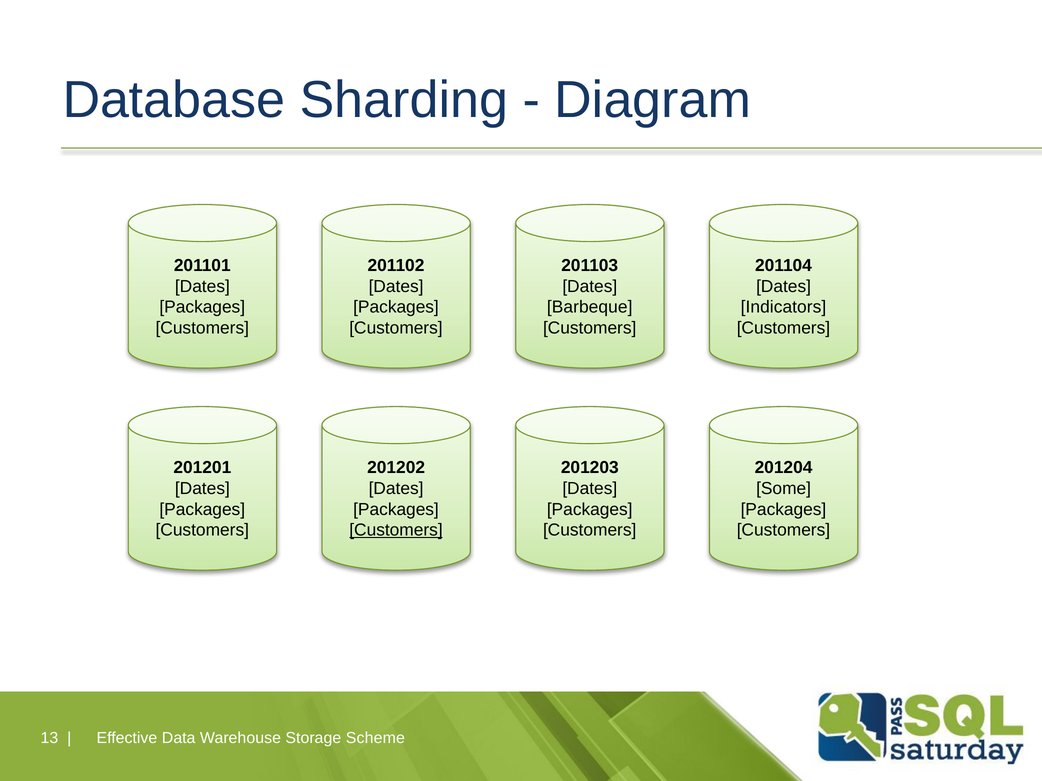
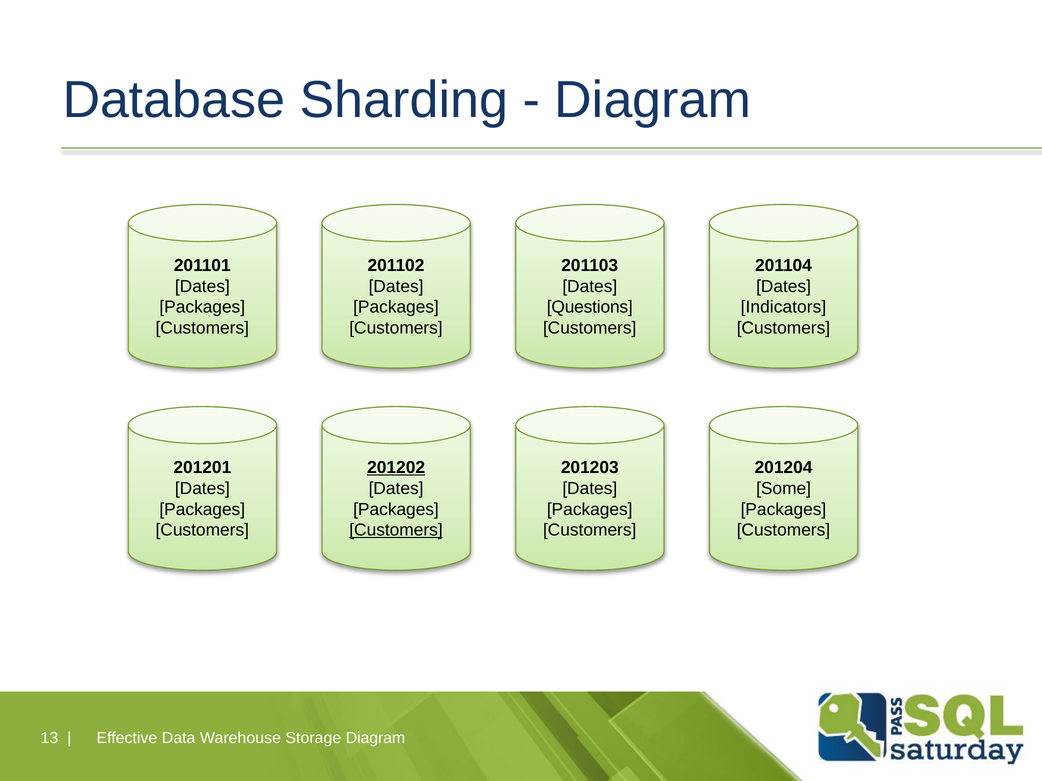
Barbeque: Barbeque -> Questions
201202 underline: none -> present
Storage Scheme: Scheme -> Diagram
